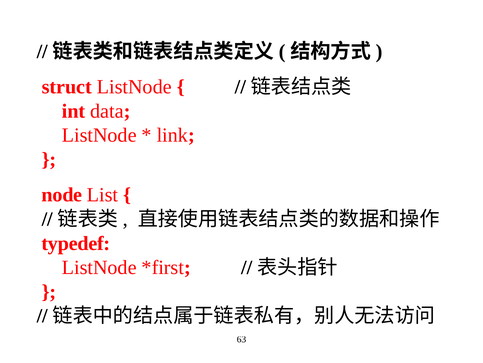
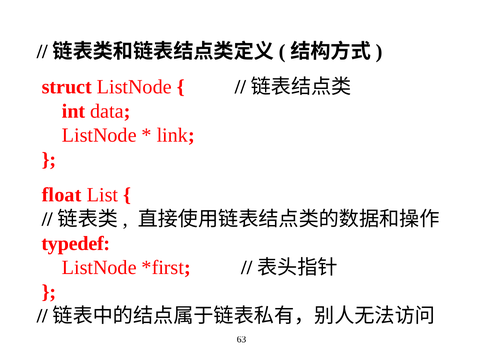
node: node -> float
